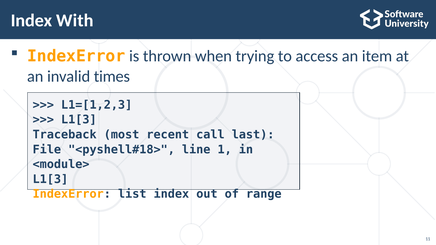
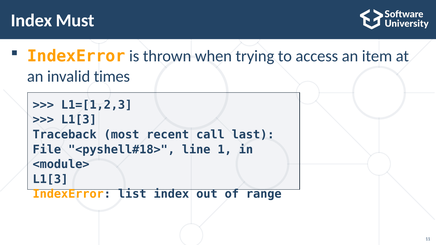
With: With -> Must
